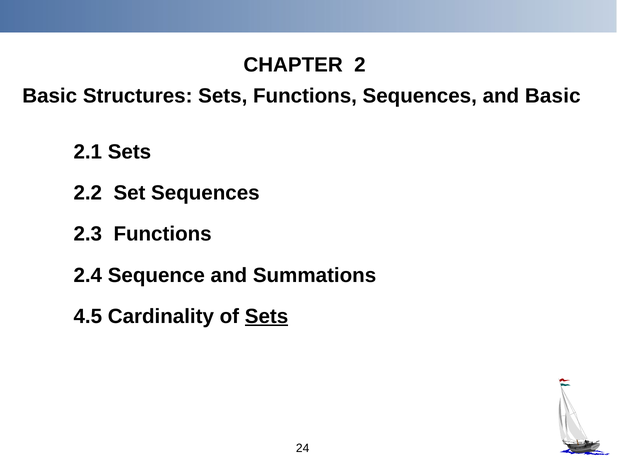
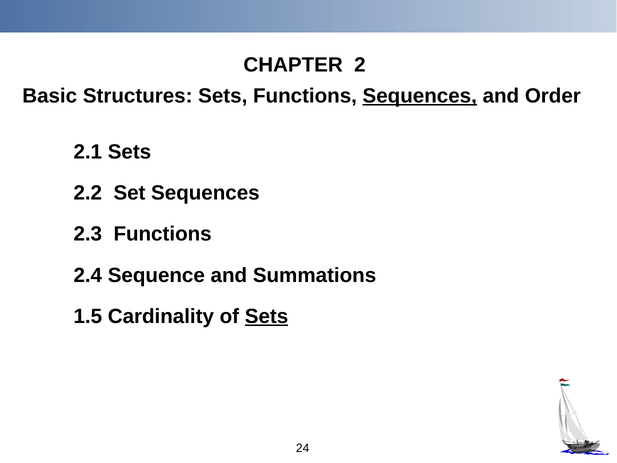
Sequences at (420, 96) underline: none -> present
and Basic: Basic -> Order
4.5: 4.5 -> 1.5
